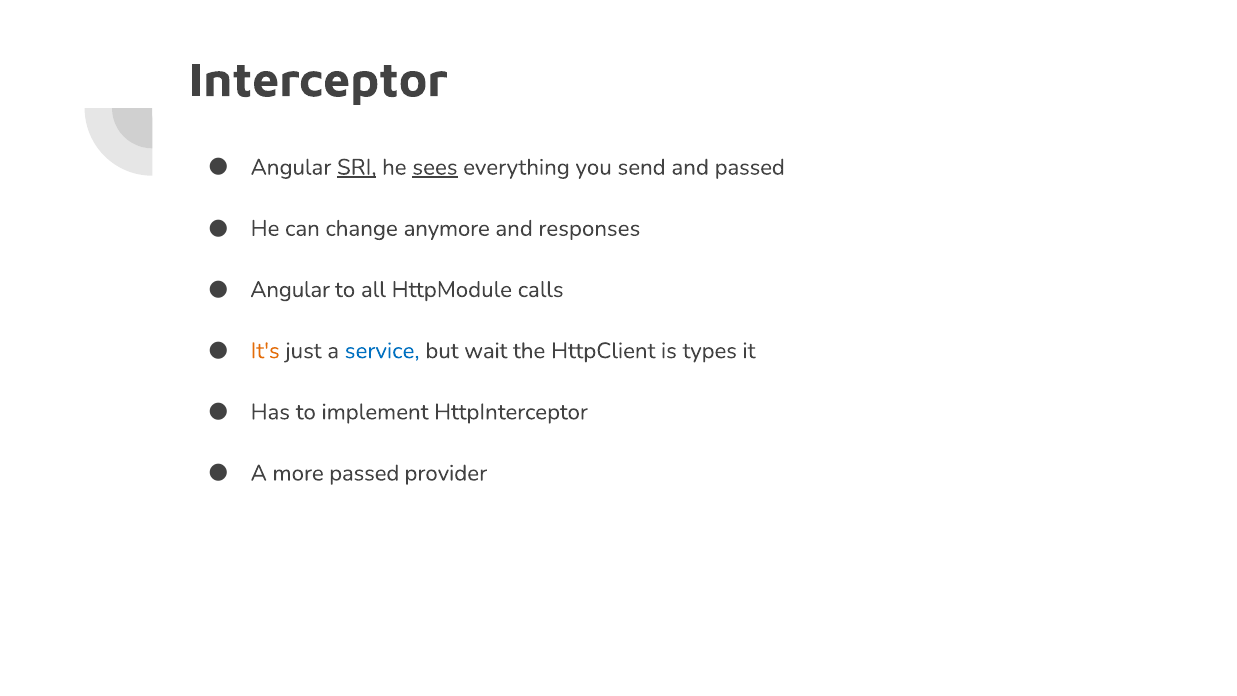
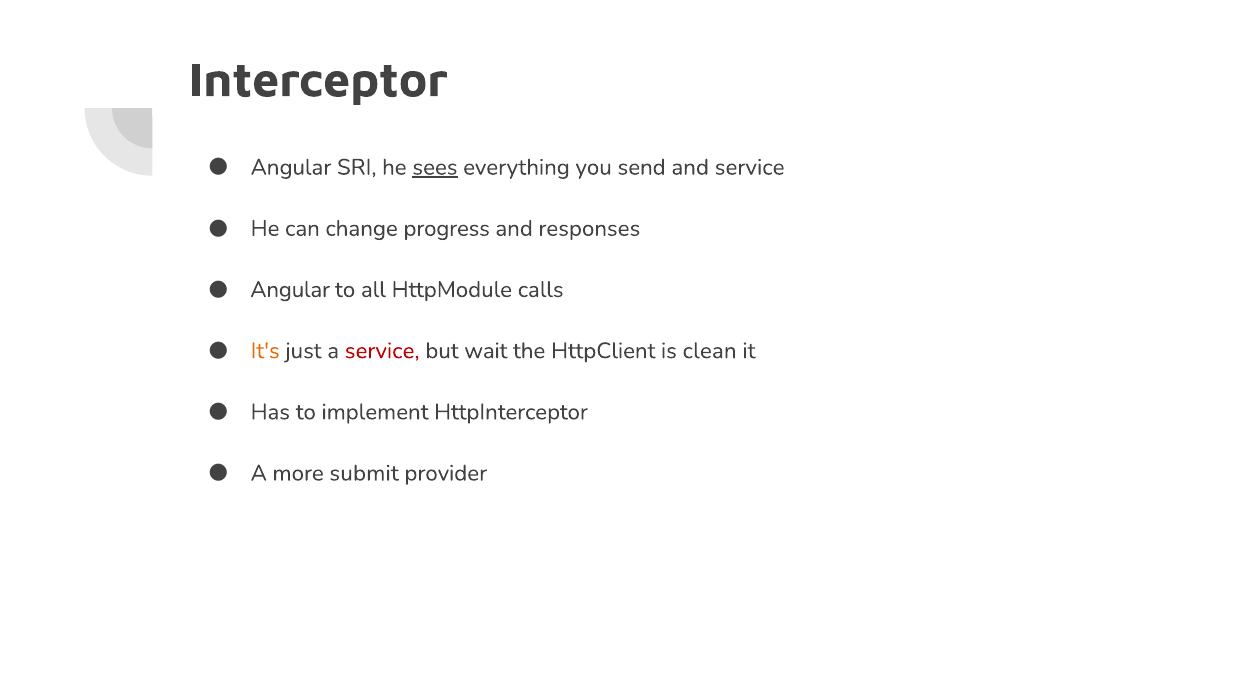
SRI underline: present -> none
and passed: passed -> service
anymore: anymore -> progress
service at (382, 351) colour: blue -> red
types: types -> clean
more passed: passed -> submit
